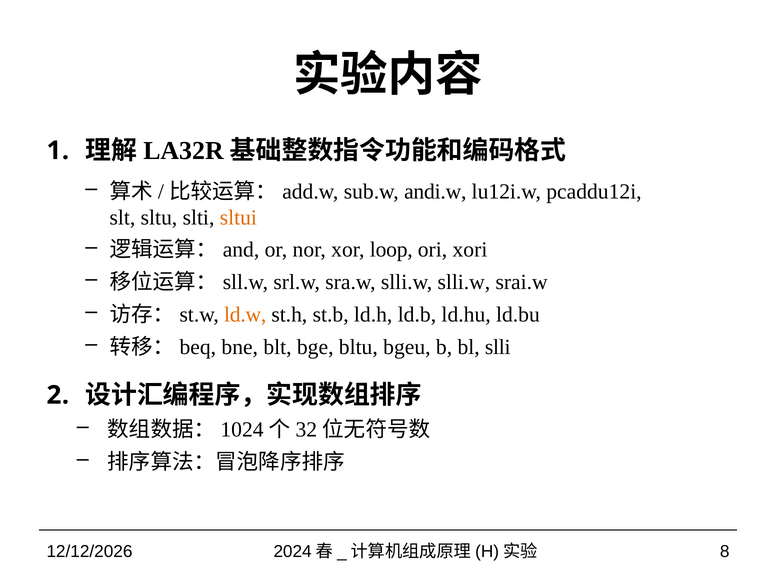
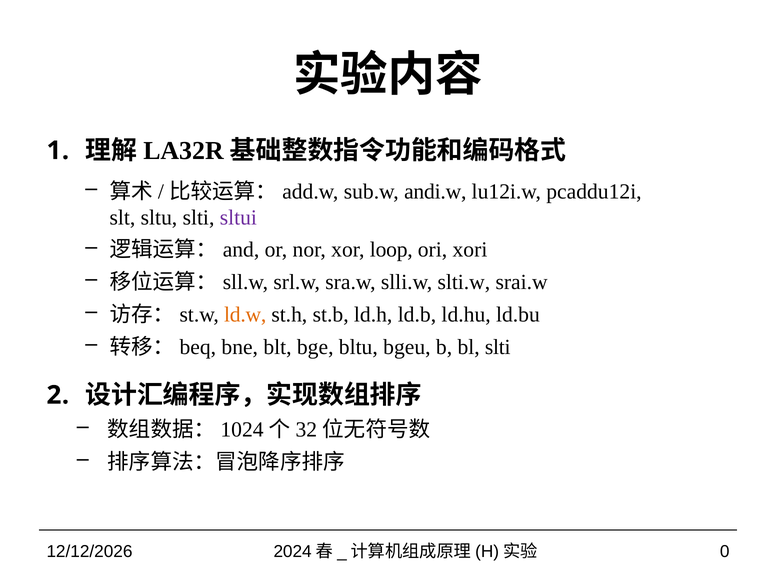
sltui colour: orange -> purple
slli.w slli.w: slli.w -> slti.w
bl slli: slli -> slti
8: 8 -> 0
